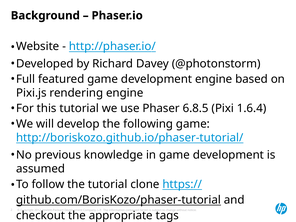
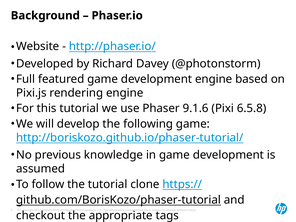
6.8.5: 6.8.5 -> 9.1.6
1.6.4: 1.6.4 -> 6.5.8
